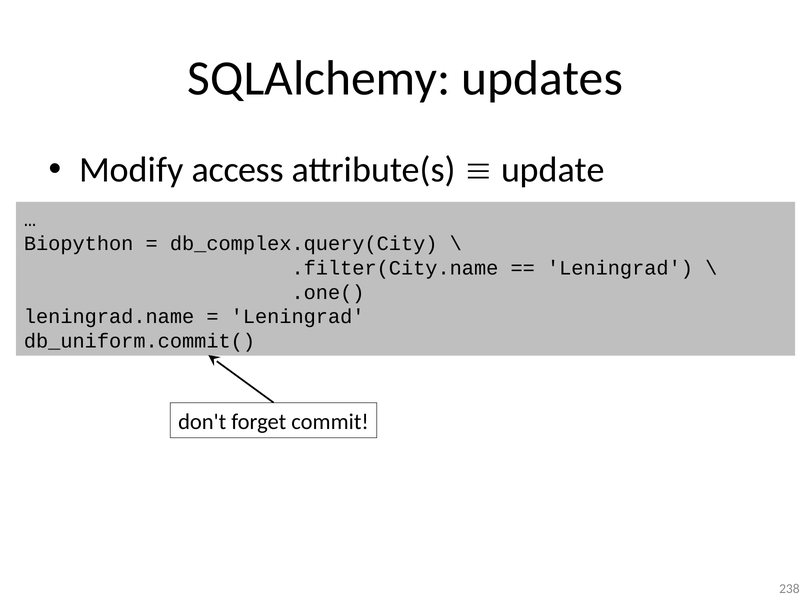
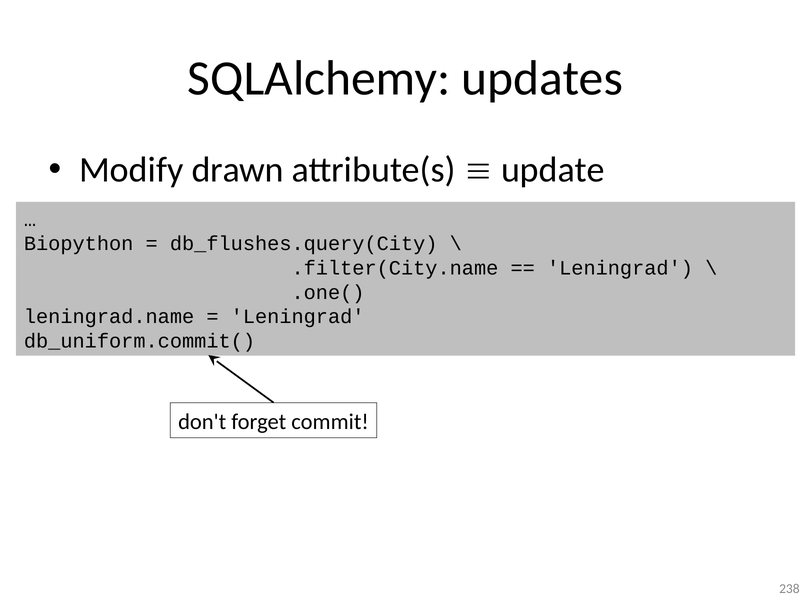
access: access -> drawn
db_complex.query(City: db_complex.query(City -> db_flushes.query(City
